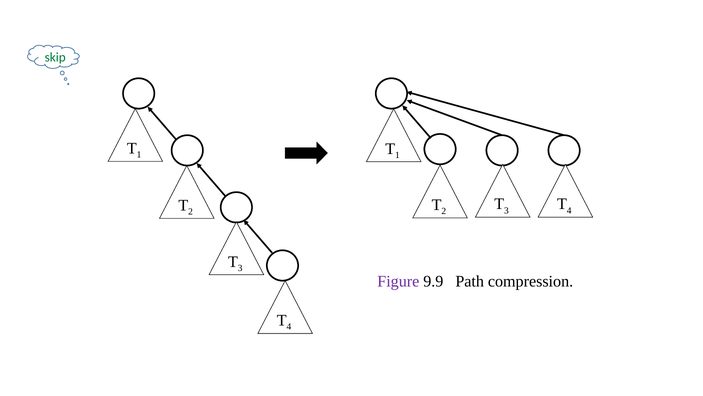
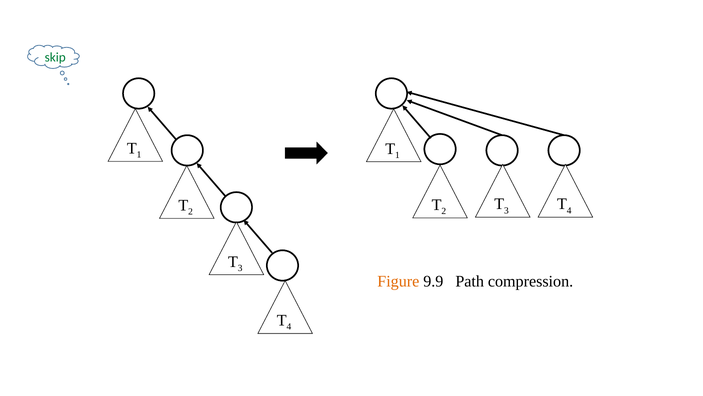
Figure colour: purple -> orange
